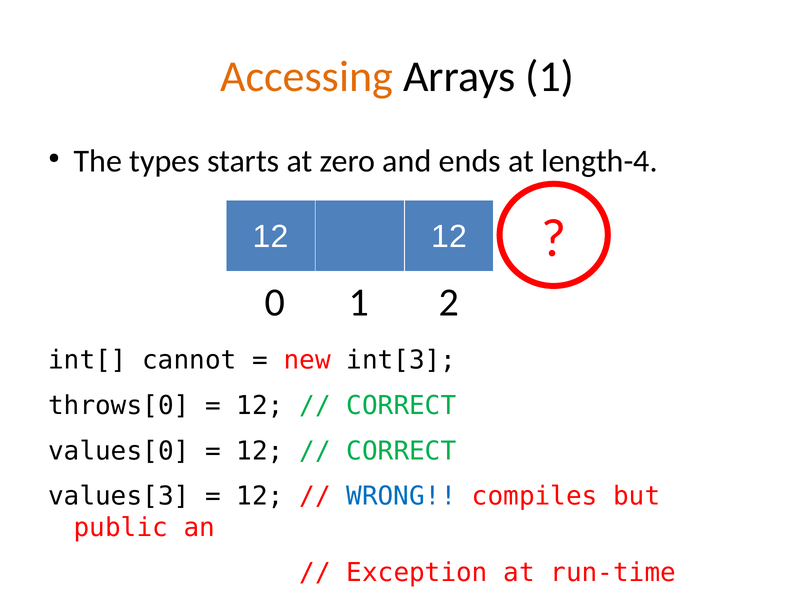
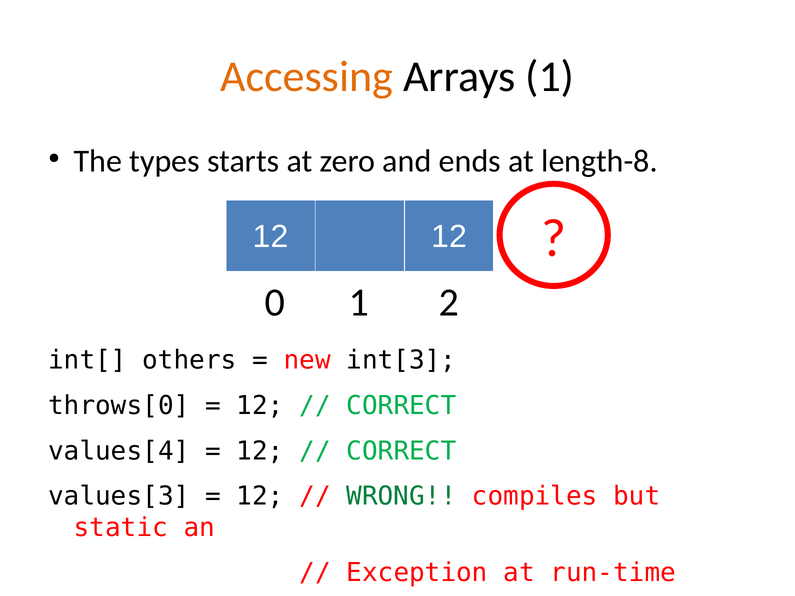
length-4: length-4 -> length-8
cannot: cannot -> others
values[0: values[0 -> values[4
WRONG colour: blue -> green
public: public -> static
